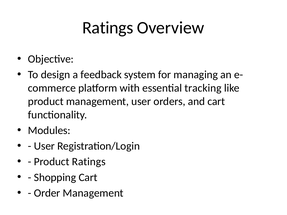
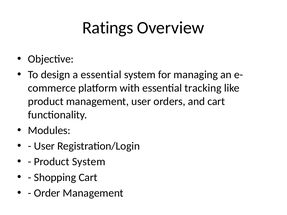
a feedback: feedback -> essential
Product Ratings: Ratings -> System
